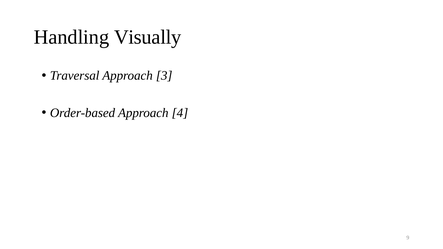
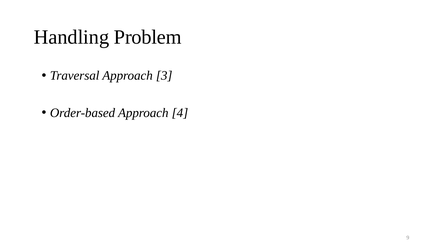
Visually: Visually -> Problem
